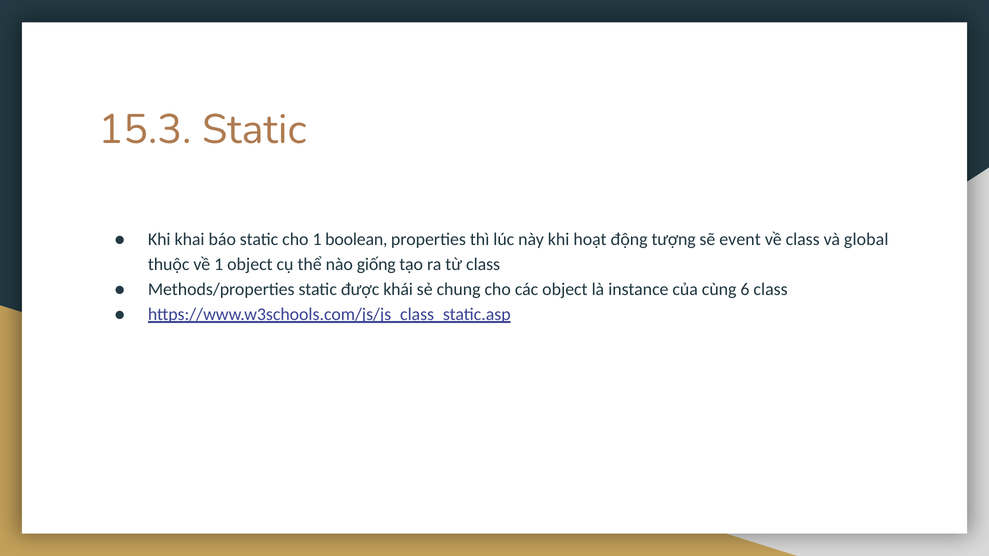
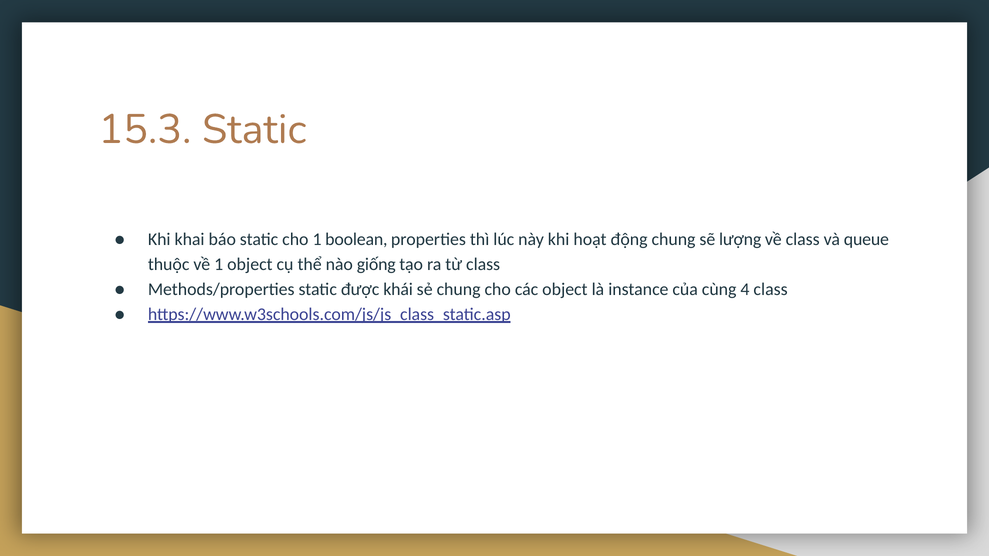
động tượng: tượng -> chung
event: event -> lượng
global: global -> queue
6: 6 -> 4
